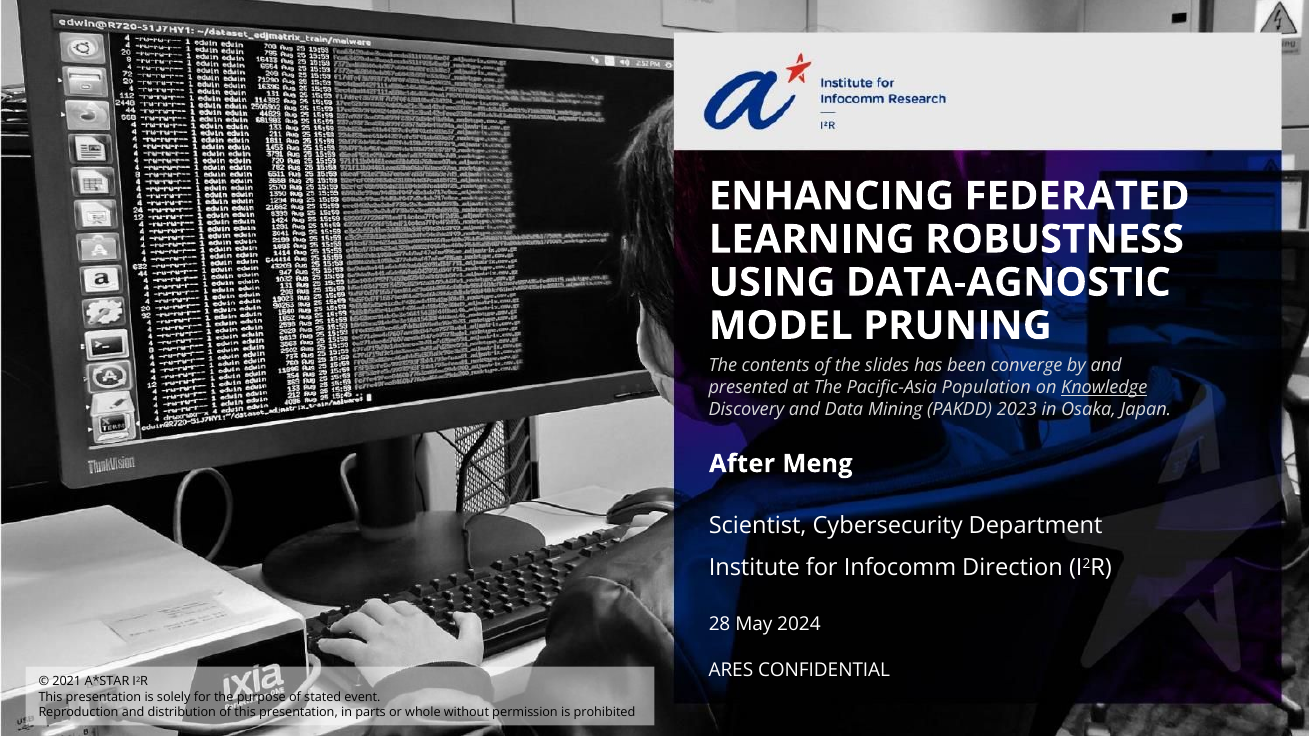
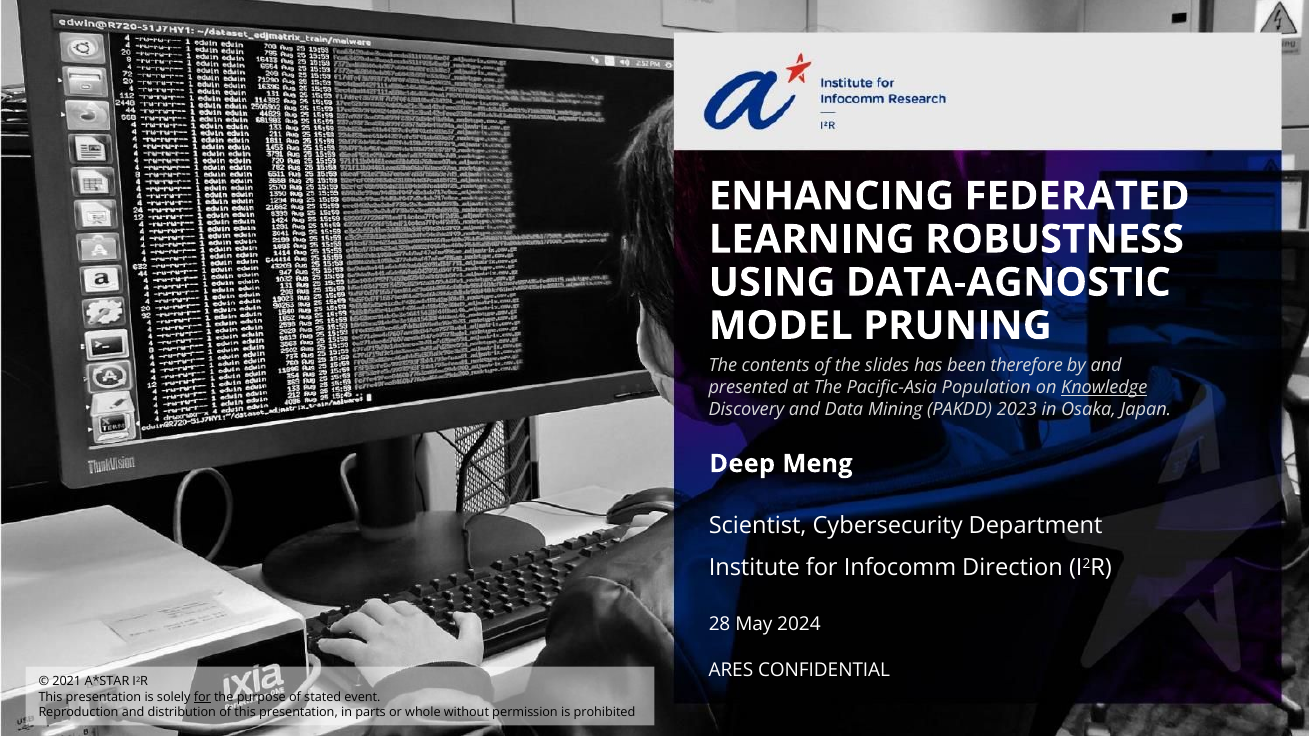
converge: converge -> therefore
After: After -> Deep
for at (202, 697) underline: none -> present
